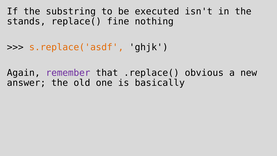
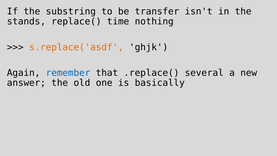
executed: executed -> transfer
fine: fine -> time
remember colour: purple -> blue
obvious: obvious -> several
